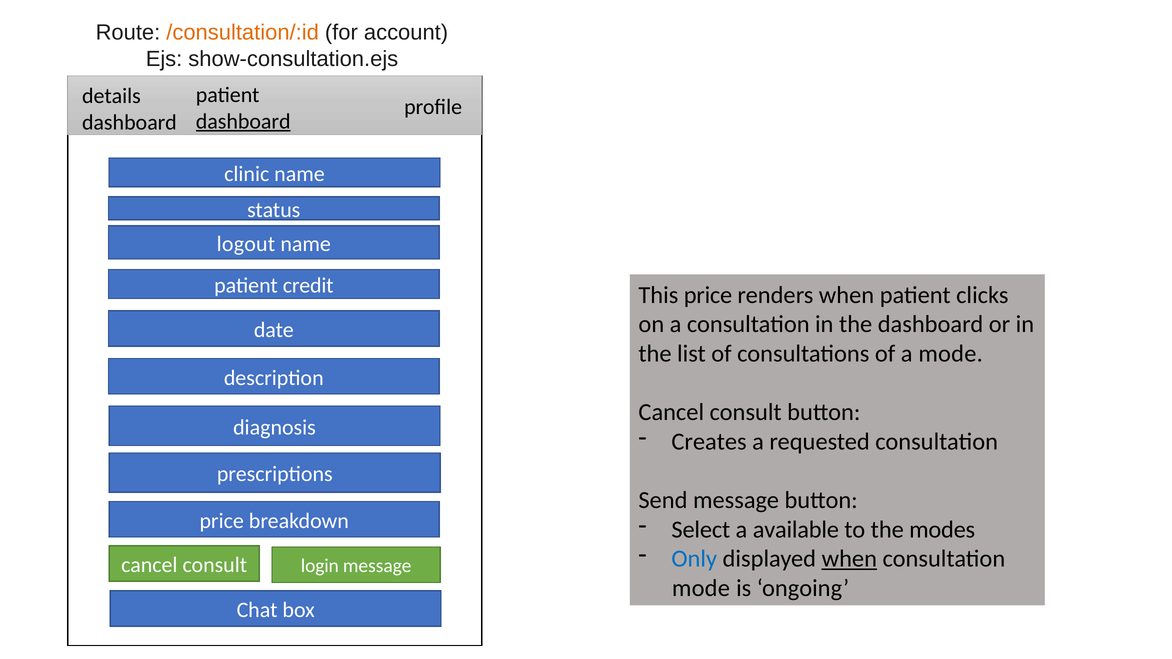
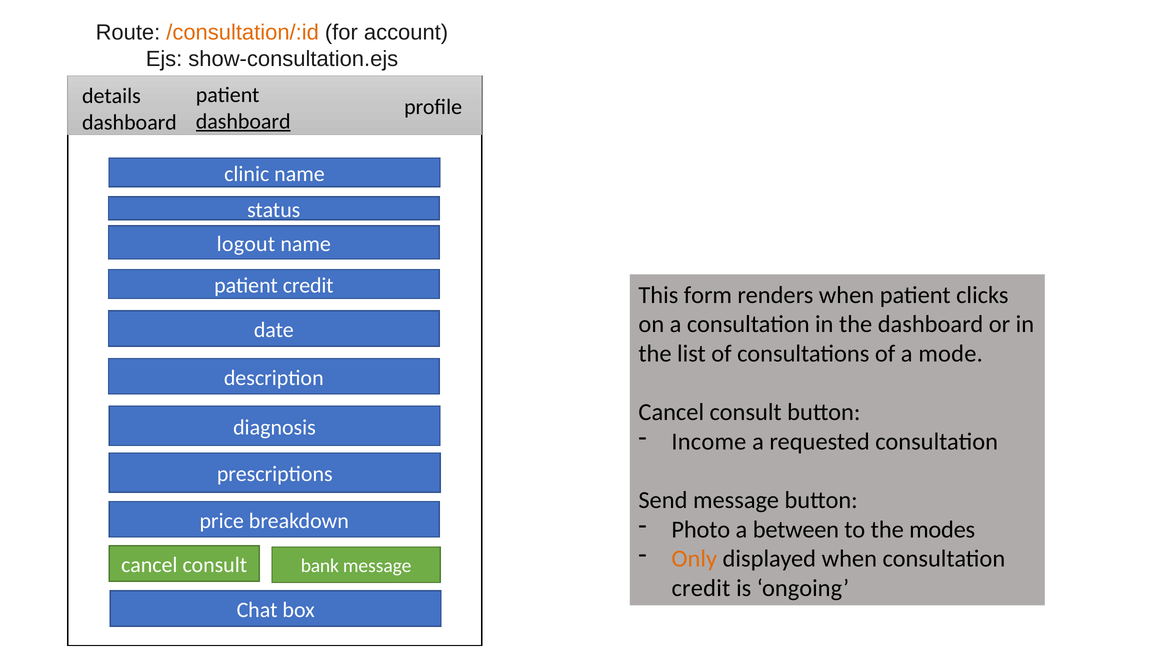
This price: price -> form
Creates: Creates -> Income
Select: Select -> Photo
available: available -> between
Only colour: blue -> orange
when at (849, 559) underline: present -> none
login: login -> bank
mode at (701, 588): mode -> credit
